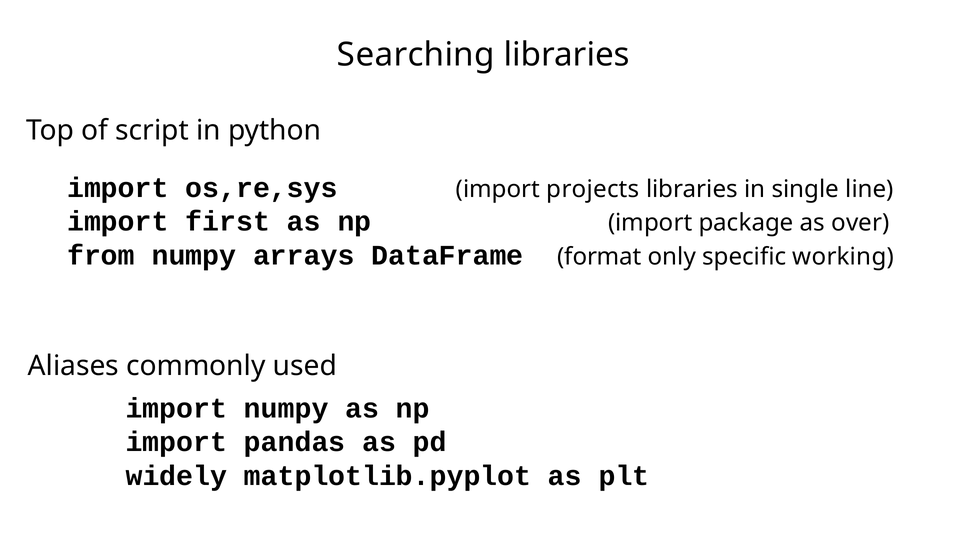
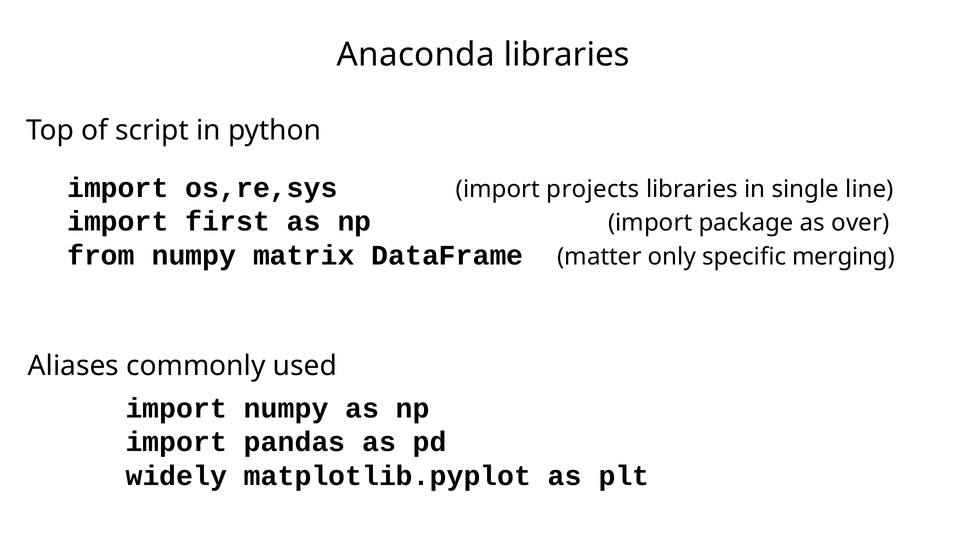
Searching: Searching -> Anaconda
arrays: arrays -> matrix
format: format -> matter
working: working -> merging
